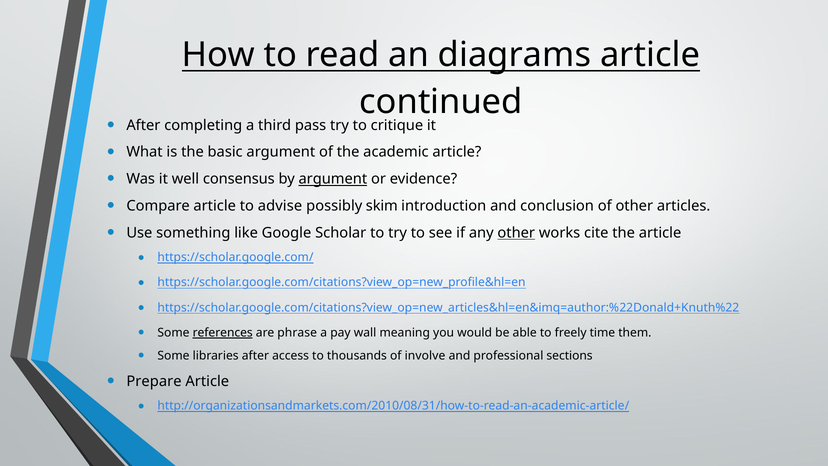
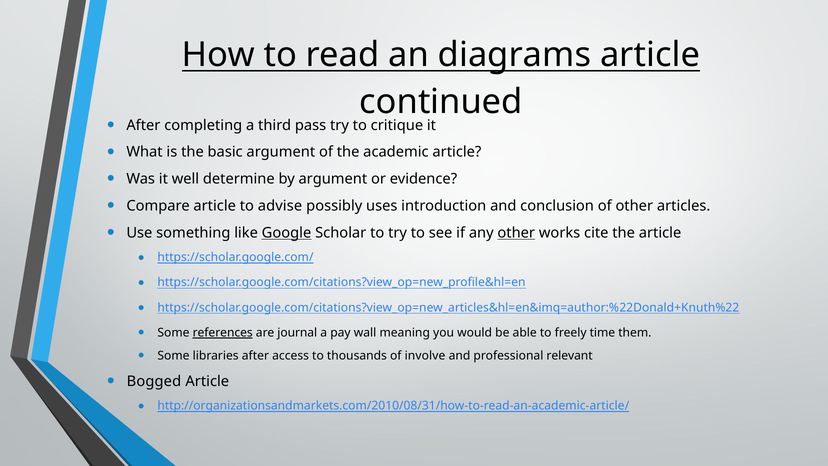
consensus: consensus -> determine
argument at (333, 179) underline: present -> none
skim: skim -> uses
Google underline: none -> present
phrase: phrase -> journal
sections: sections -> relevant
Prepare: Prepare -> Bogged
